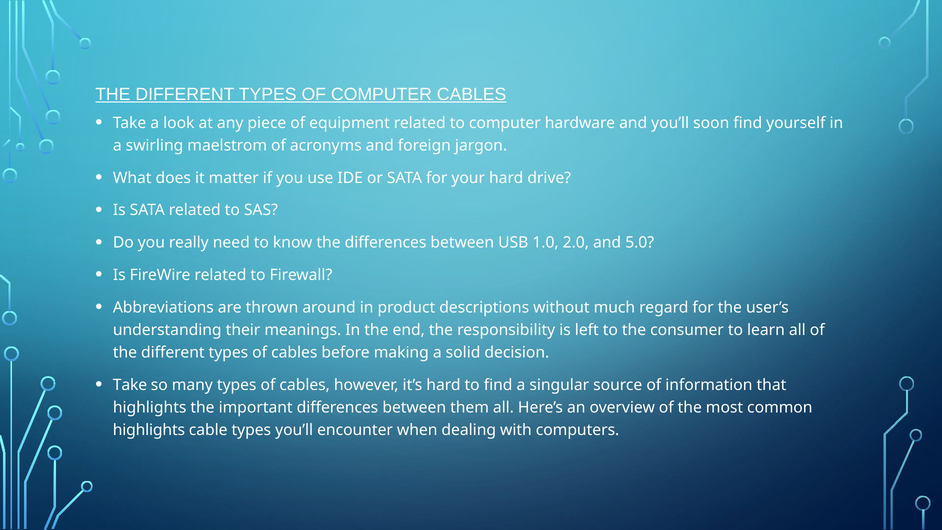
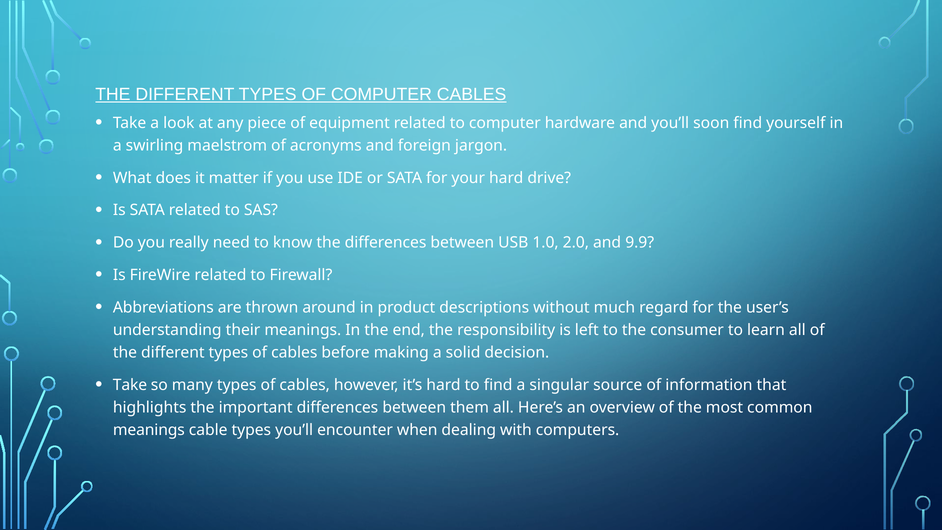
5.0: 5.0 -> 9.9
highlights at (149, 430): highlights -> meanings
